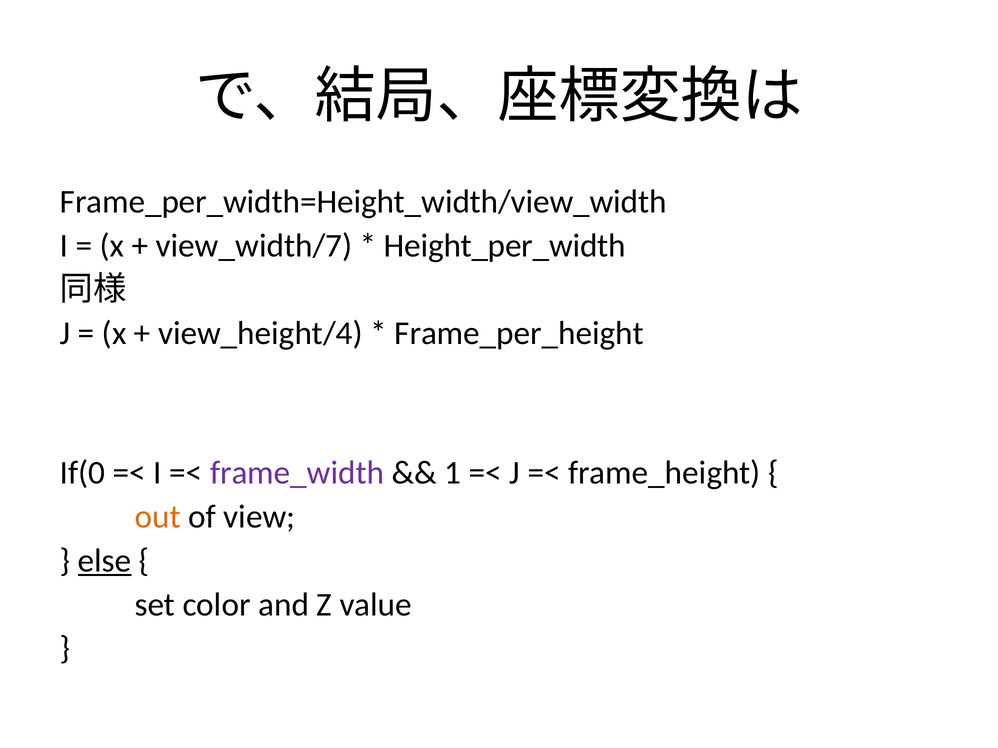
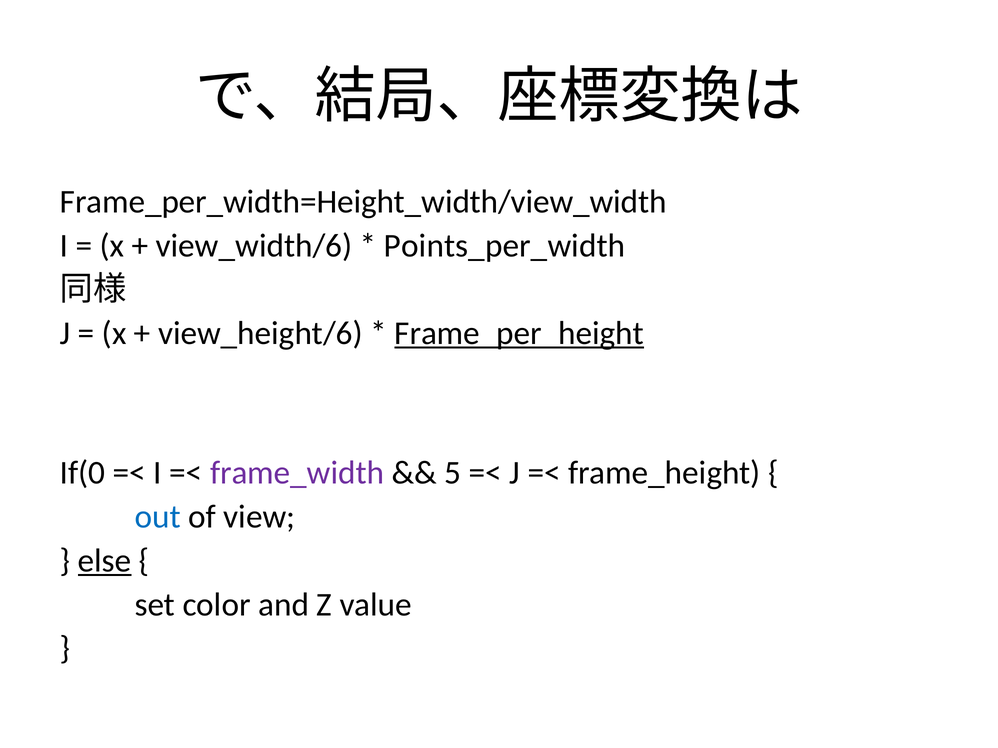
view_width/7: view_width/7 -> view_width/6
Height_per_width: Height_per_width -> Points_per_width
view_height/4: view_height/4 -> view_height/6
Frame_per_height underline: none -> present
1: 1 -> 5
out colour: orange -> blue
